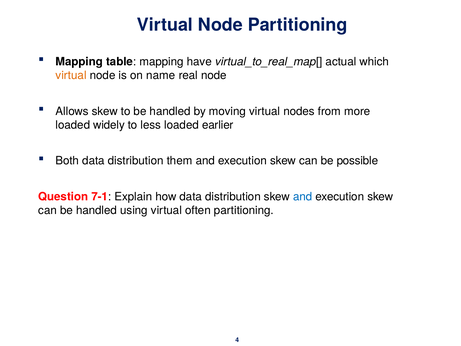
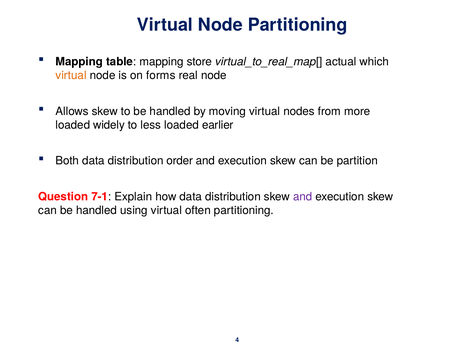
have: have -> store
name: name -> forms
them: them -> order
possible: possible -> partition
and at (303, 196) colour: blue -> purple
